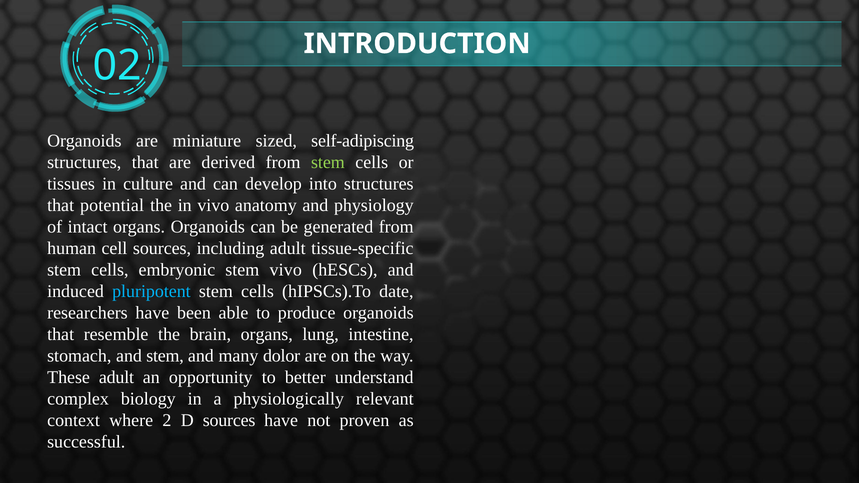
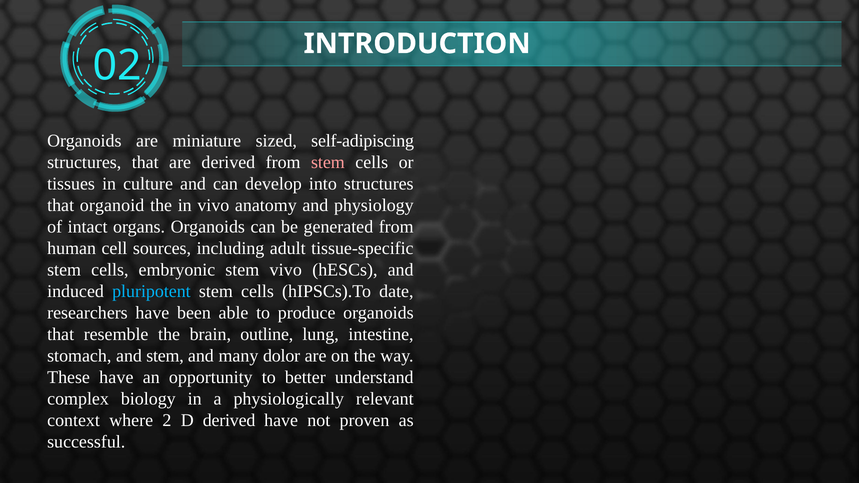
stem at (328, 163) colour: light green -> pink
potential: potential -> organoid
brain organs: organs -> outline
These adult: adult -> have
D sources: sources -> derived
